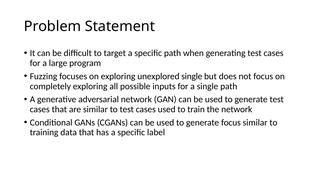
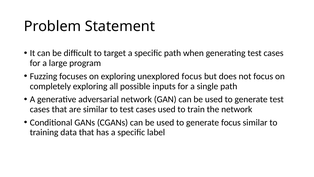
unexplored single: single -> focus
